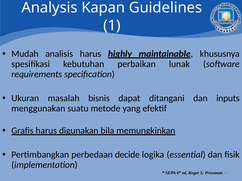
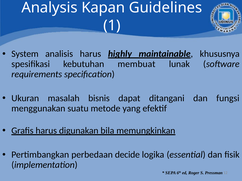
Mudah: Mudah -> System
perbaikan: perbaikan -> membuat
inputs: inputs -> fungsi
